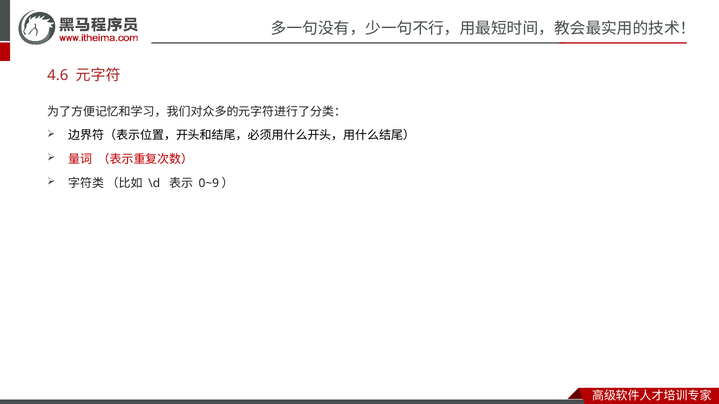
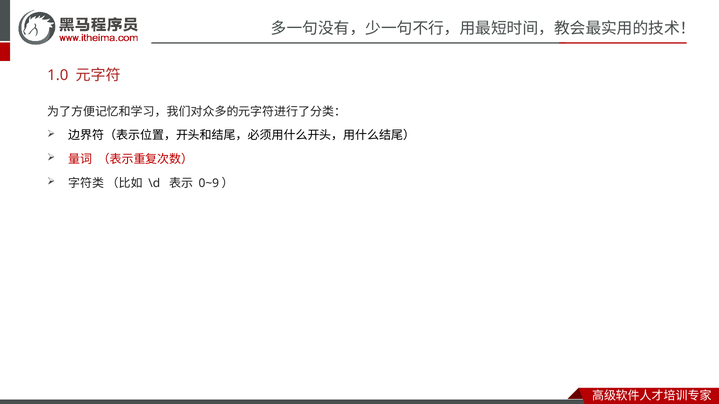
4.6: 4.6 -> 1.0
